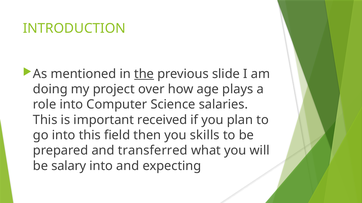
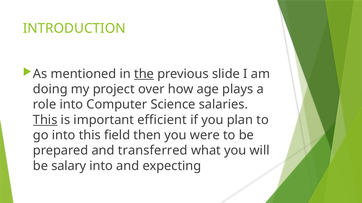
This at (45, 120) underline: none -> present
received: received -> efficient
skills: skills -> were
